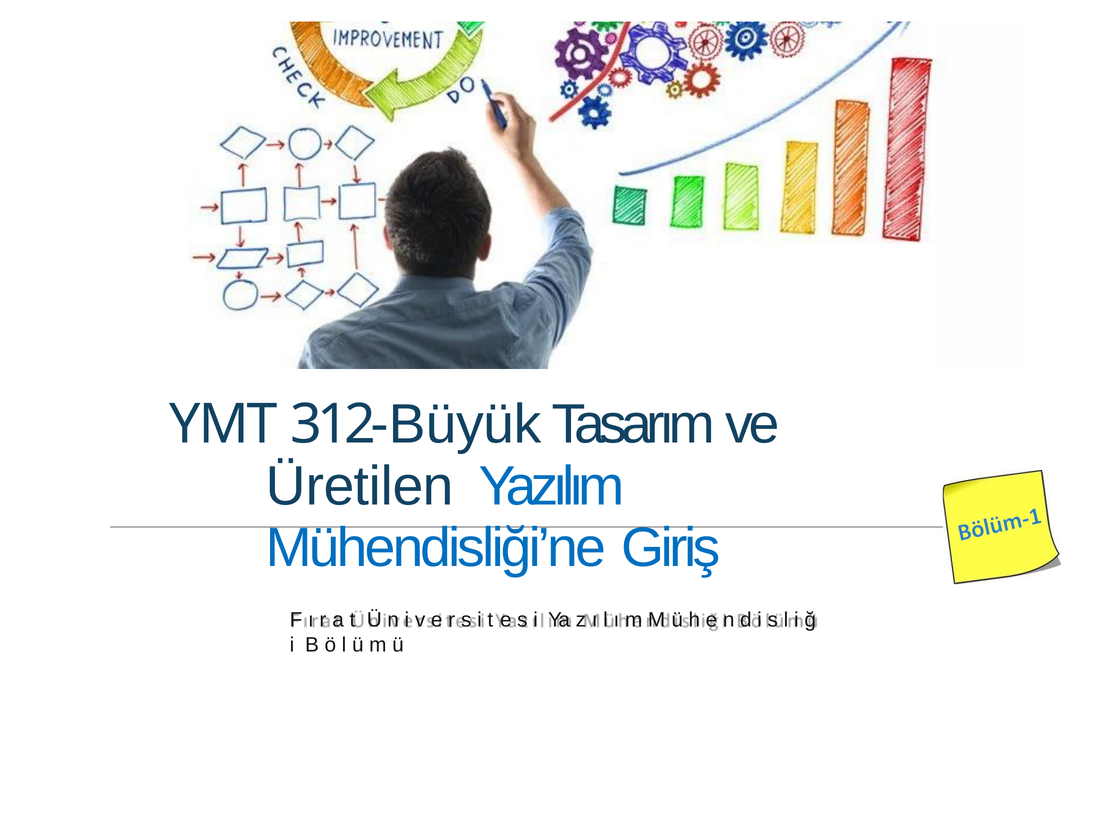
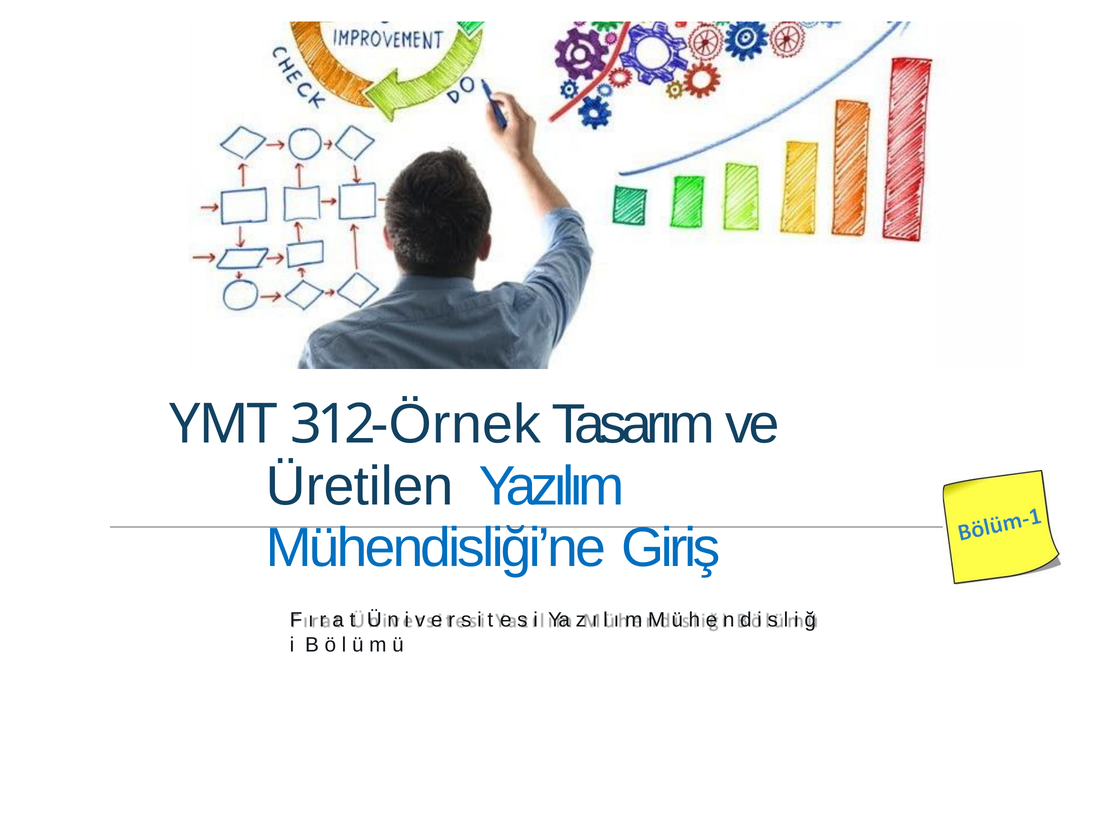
Büyük: Büyük -> Örnek
